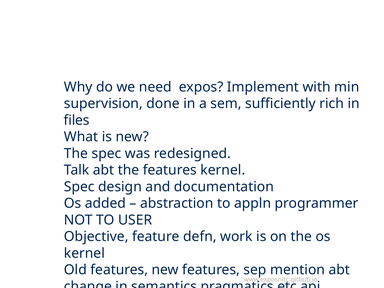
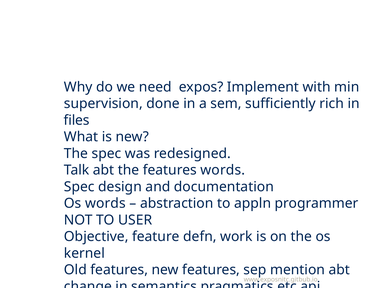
features kernel: kernel -> words
Os added: added -> words
